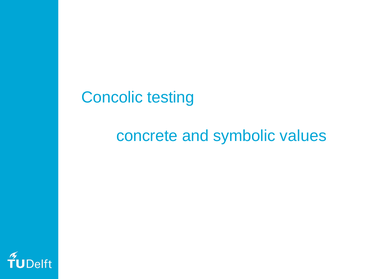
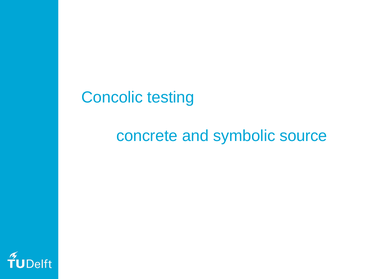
values: values -> source
